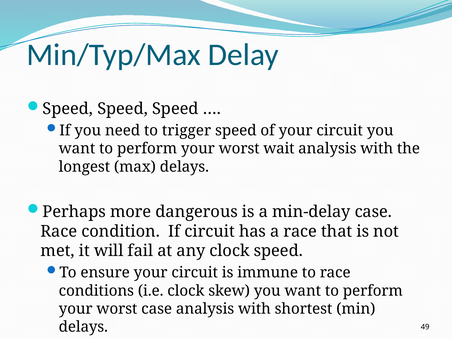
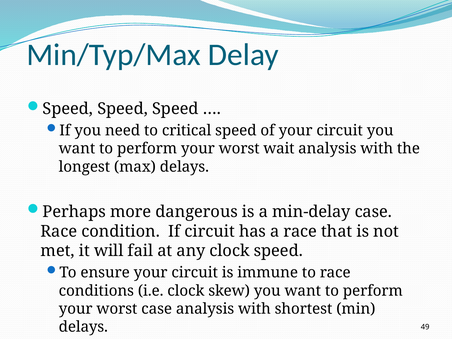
trigger: trigger -> critical
